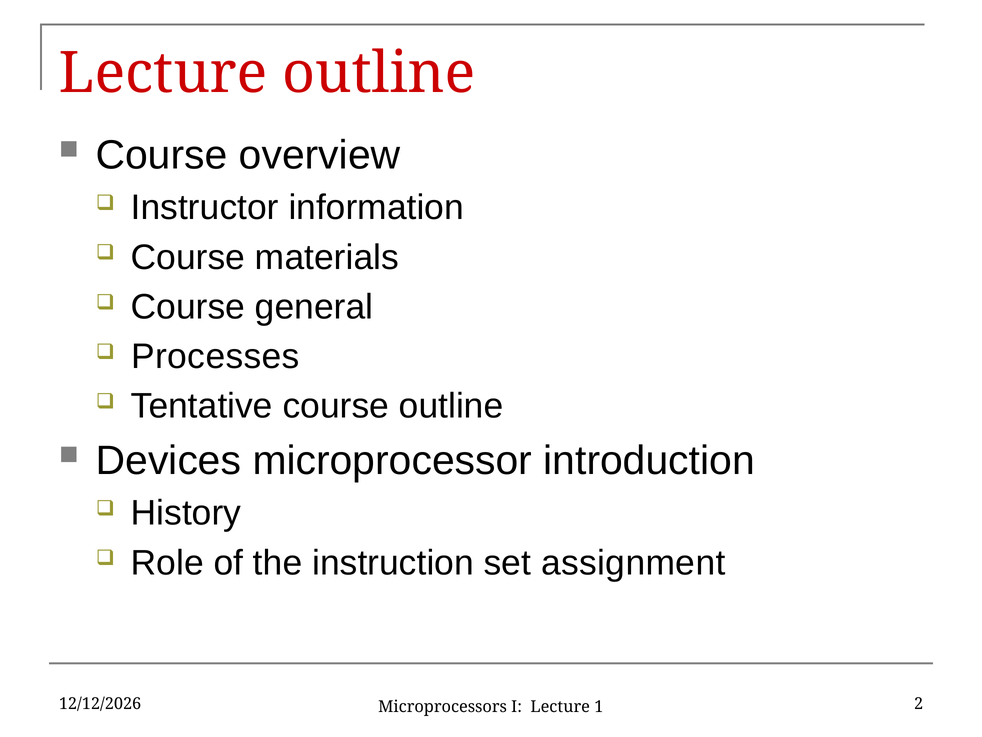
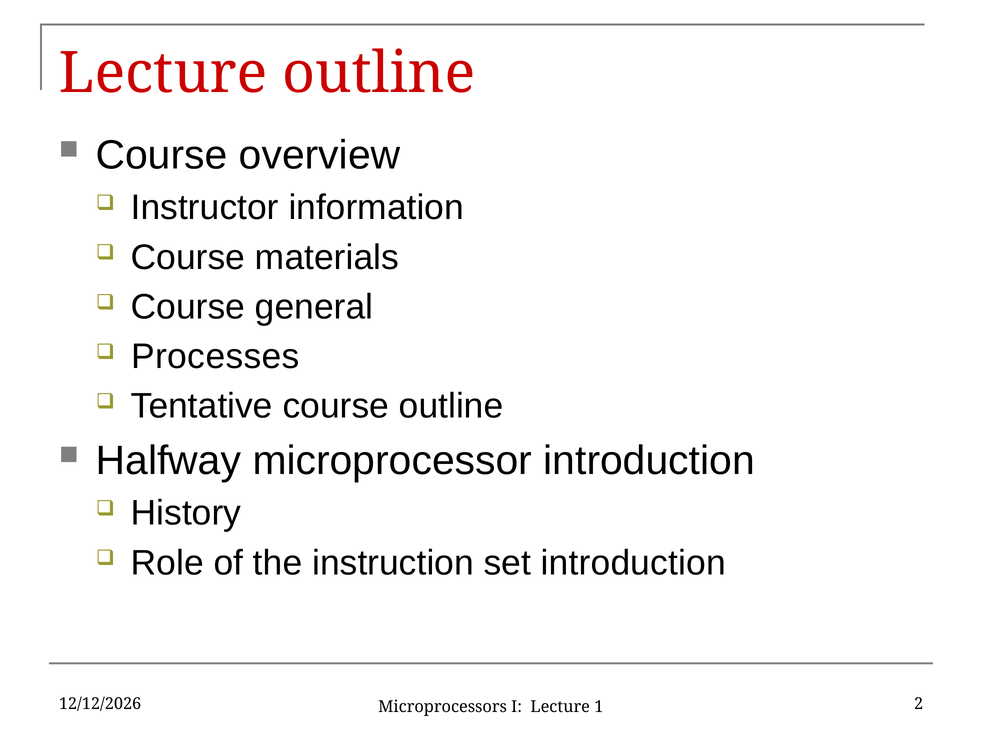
Devices: Devices -> Halfway
set assignment: assignment -> introduction
